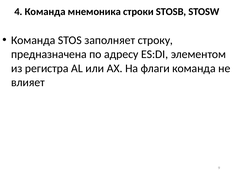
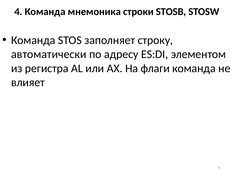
предназначена: предназначена -> автоматически
